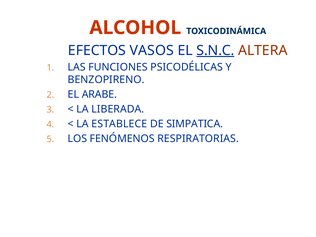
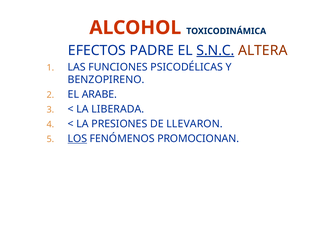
VASOS: VASOS -> PADRE
ESTABLECE: ESTABLECE -> PRESIONES
SIMPATICA: SIMPATICA -> LLEVARON
LOS underline: none -> present
RESPIRATORIAS: RESPIRATORIAS -> PROMOCIONAN
